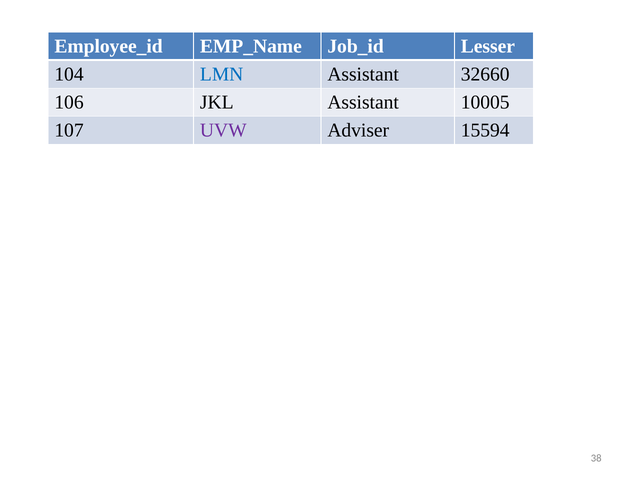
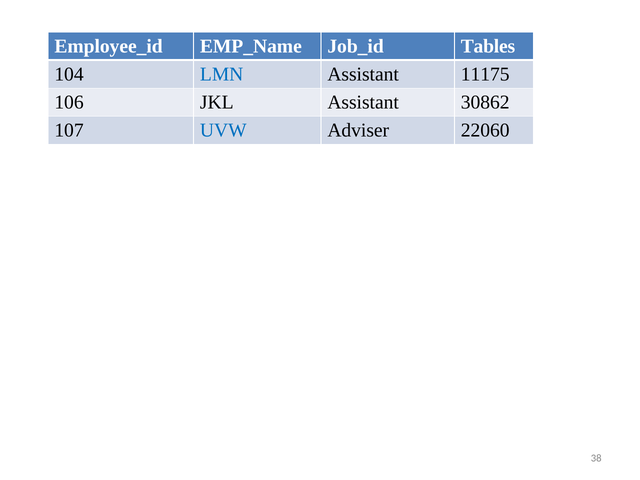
Lesser: Lesser -> Tables
32660: 32660 -> 11175
10005: 10005 -> 30862
UVW colour: purple -> blue
15594: 15594 -> 22060
